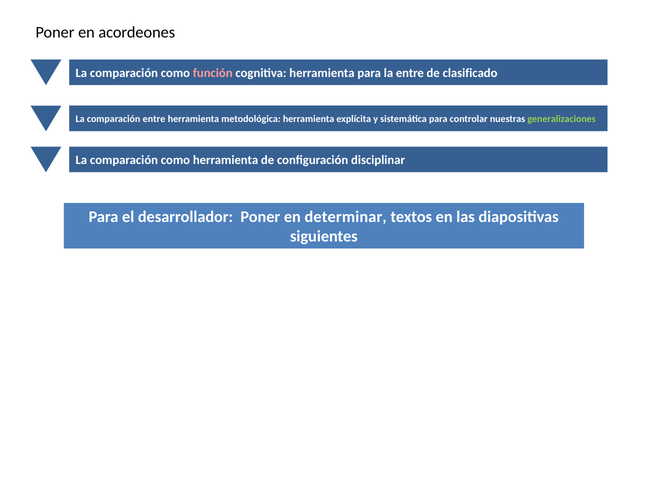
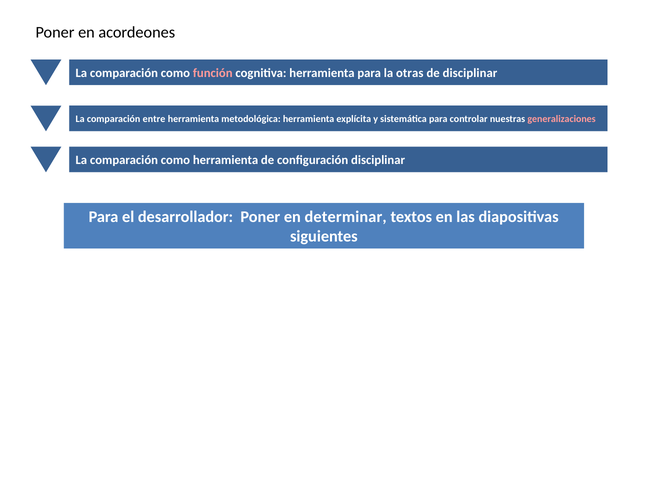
la entre: entre -> otras
de clasificado: clasificado -> disciplinar
generalizaciones colour: light green -> pink
